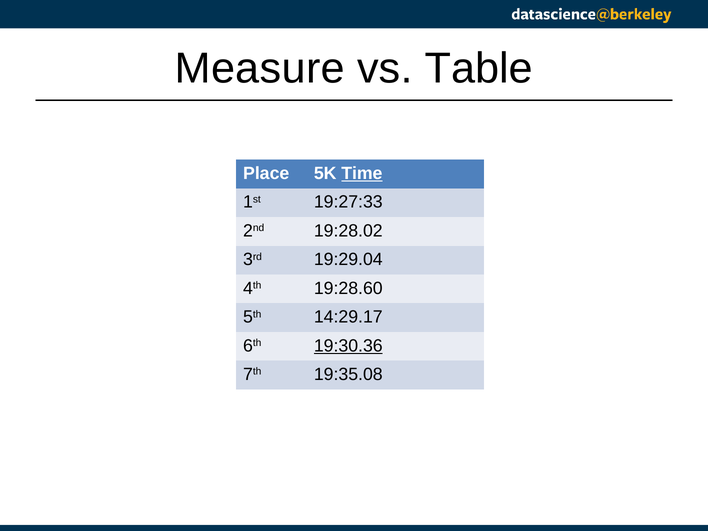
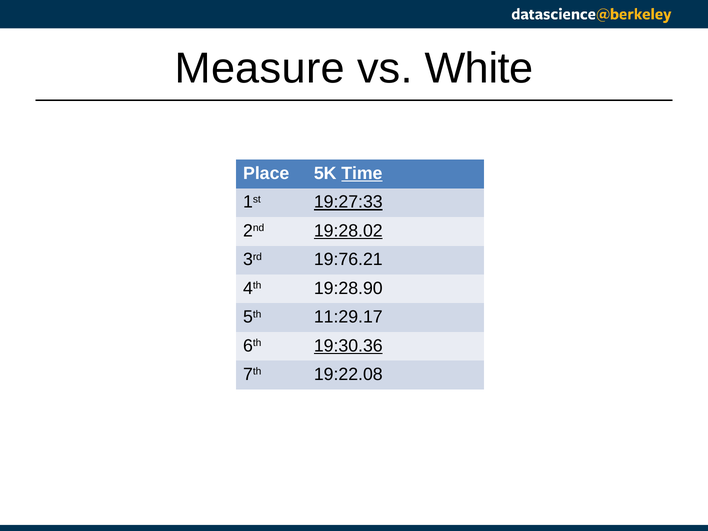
Table: Table -> White
19:27:33 underline: none -> present
19:28.02 underline: none -> present
19:29.04: 19:29.04 -> 19:76.21
19:28.60: 19:28.60 -> 19:28.90
14:29.17: 14:29.17 -> 11:29.17
19:35.08: 19:35.08 -> 19:22.08
